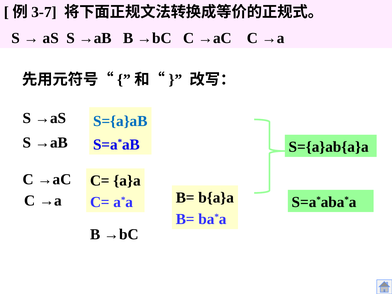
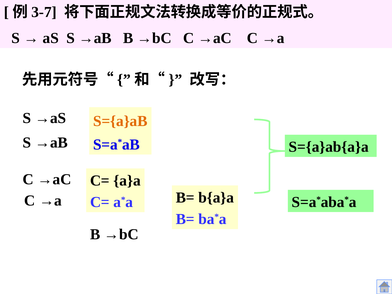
S={a}aB colour: blue -> orange
